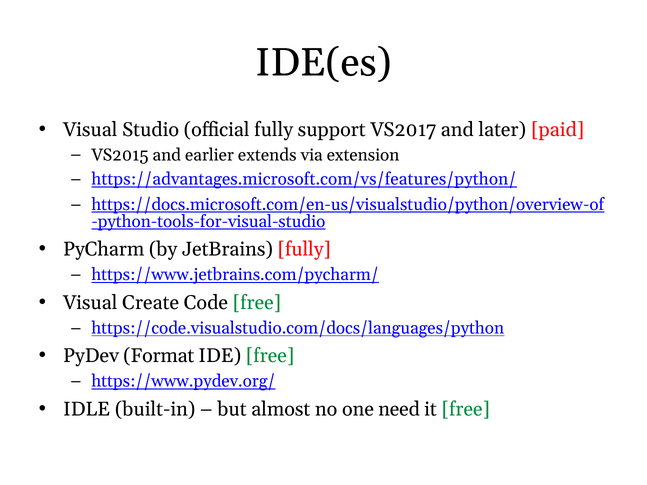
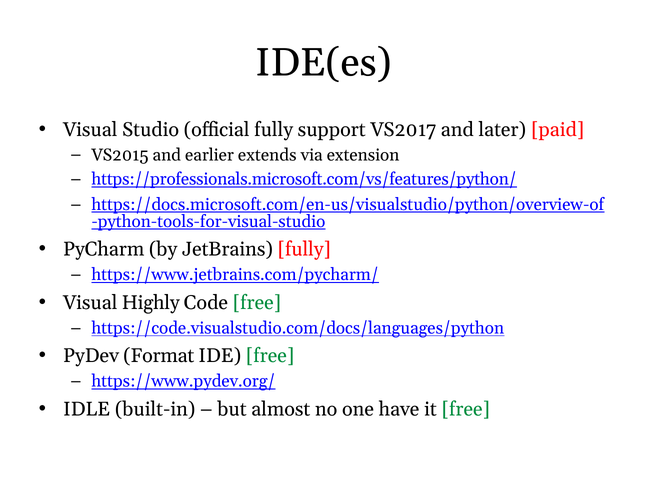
https://advantages.microsoft.com/vs/features/python/: https://advantages.microsoft.com/vs/features/python/ -> https://professionals.microsoft.com/vs/features/python/
Create: Create -> Highly
need: need -> have
